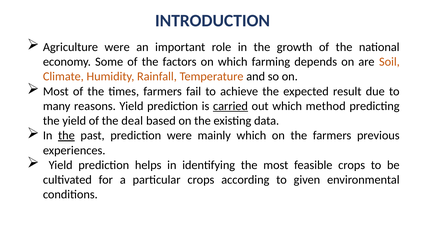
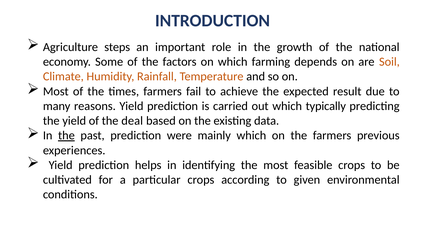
Agriculture were: were -> steps
carried underline: present -> none
method: method -> typically
